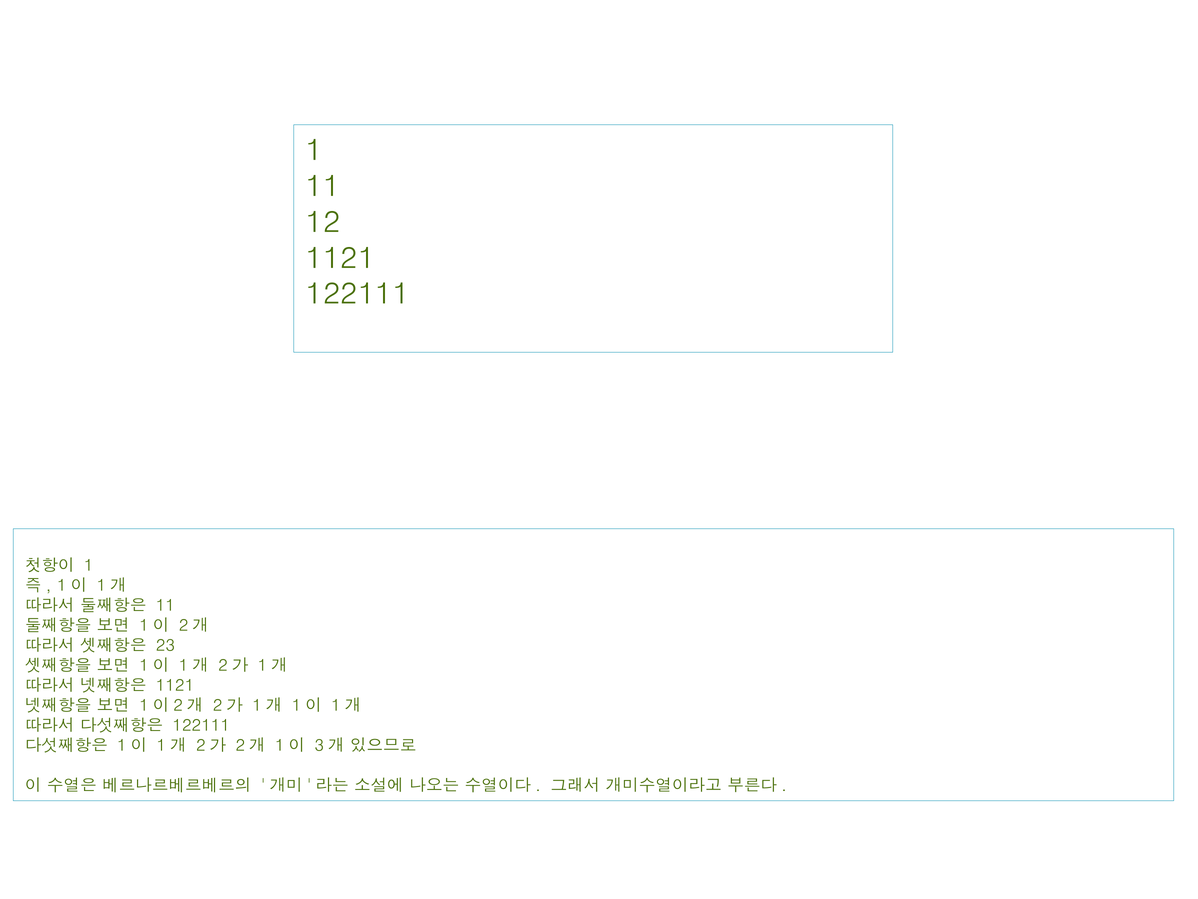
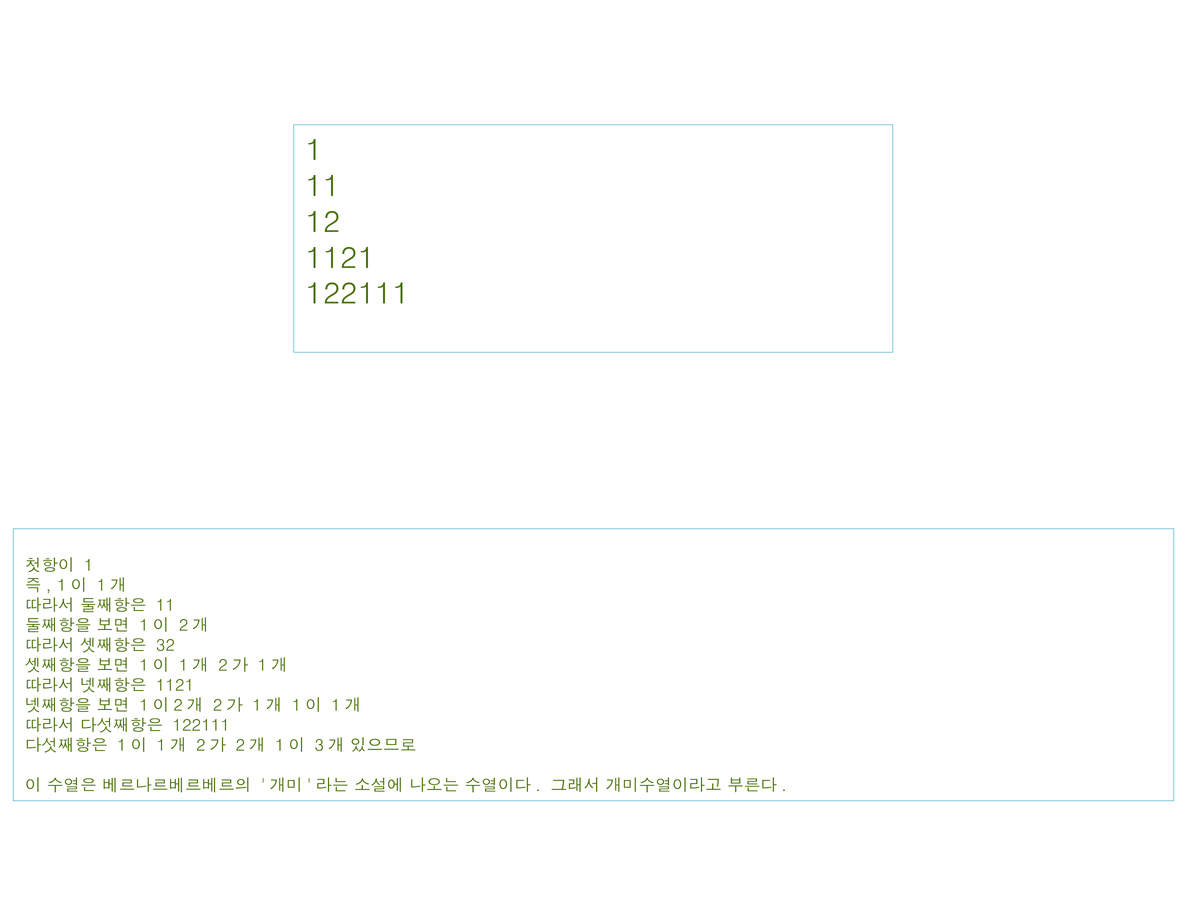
23: 23 -> 32
